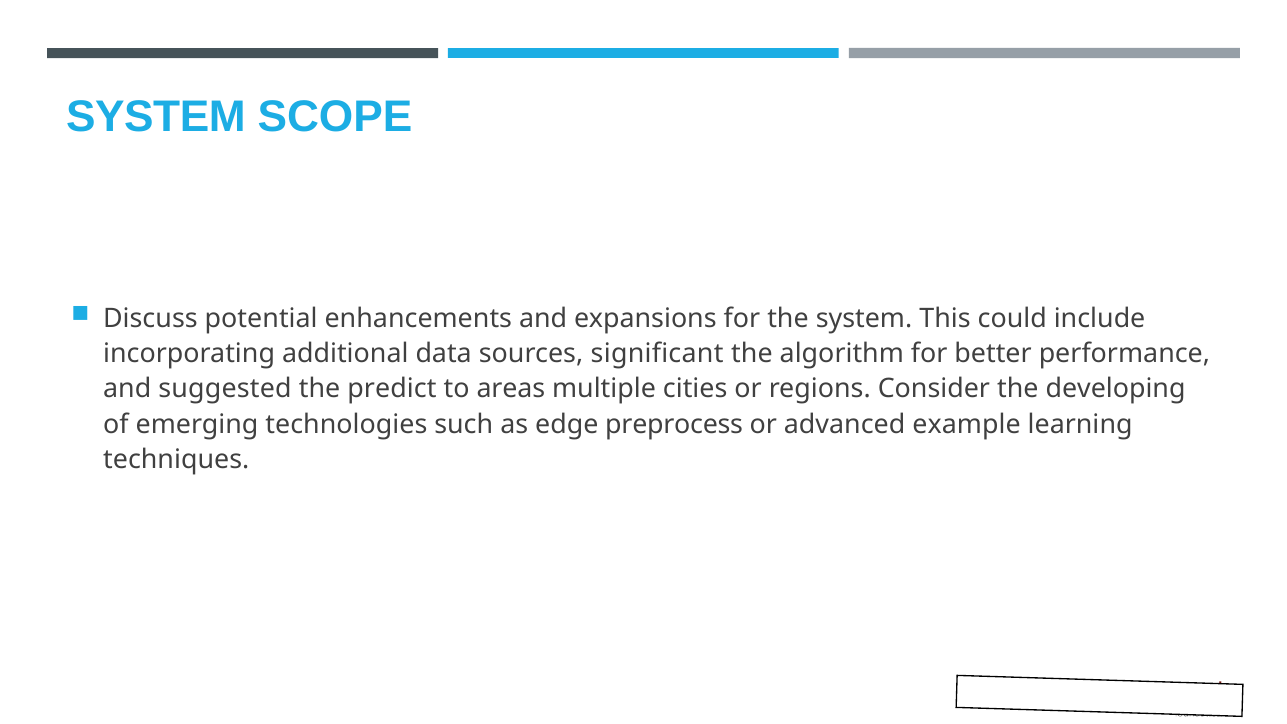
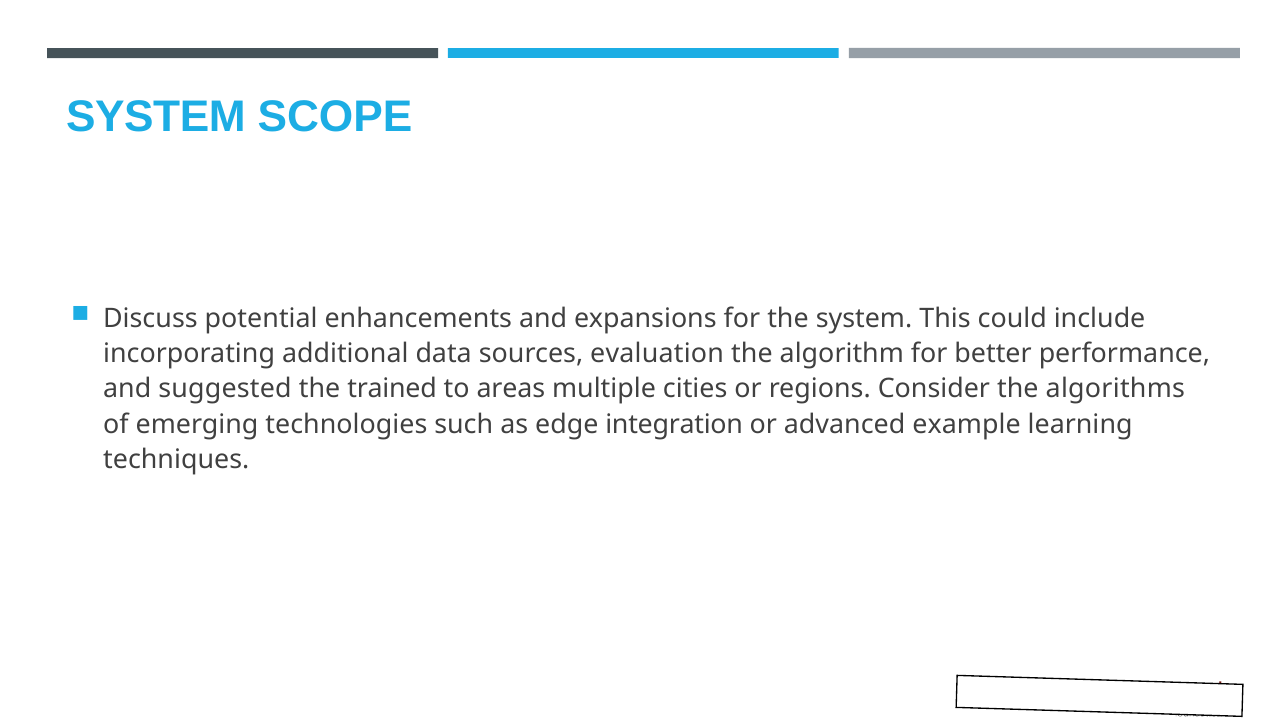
significant: significant -> evaluation
predict: predict -> trained
developing: developing -> algorithms
preprocess: preprocess -> integration
